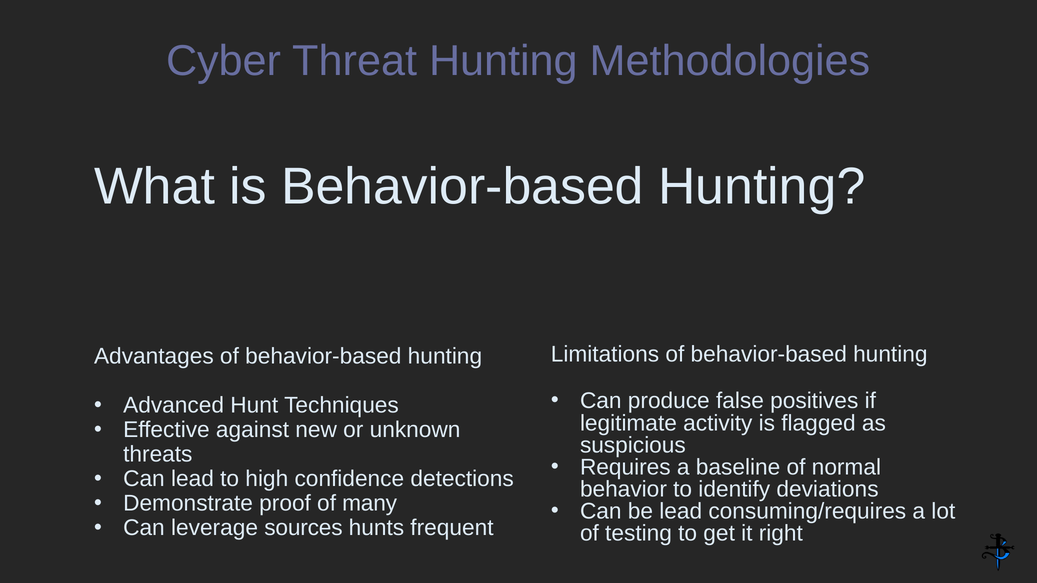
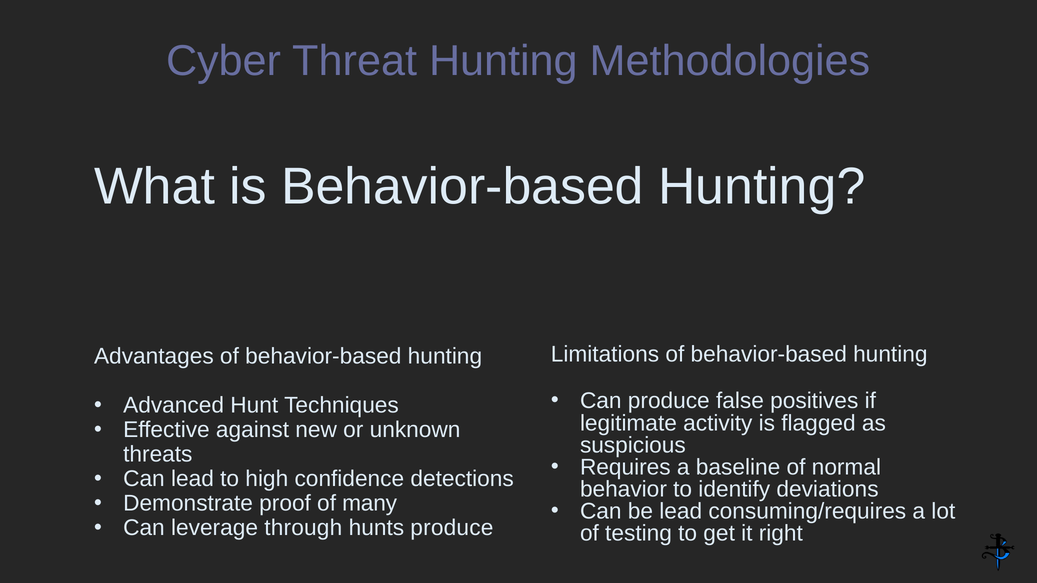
sources: sources -> through
hunts frequent: frequent -> produce
